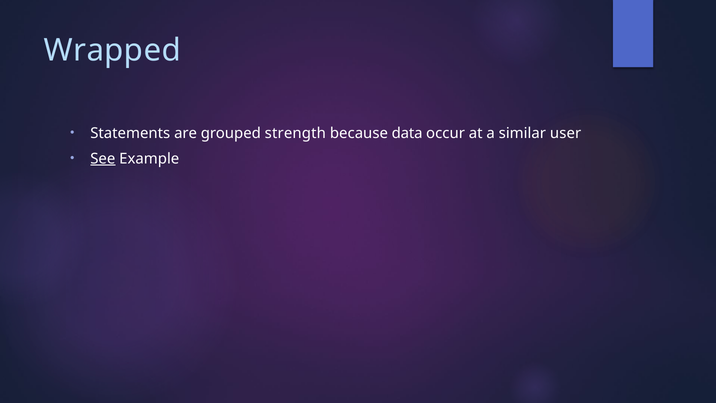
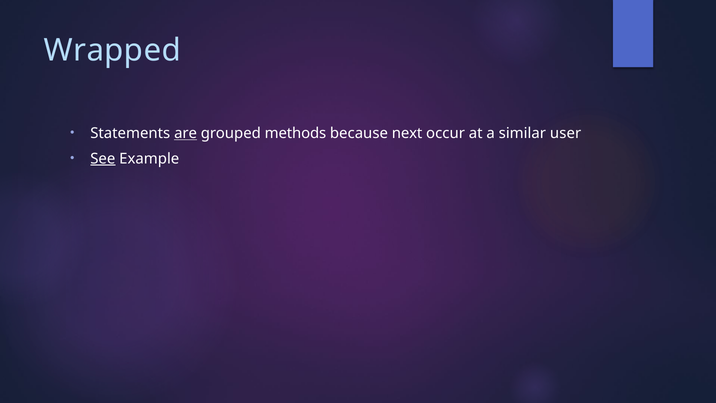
are underline: none -> present
strength: strength -> methods
data: data -> next
